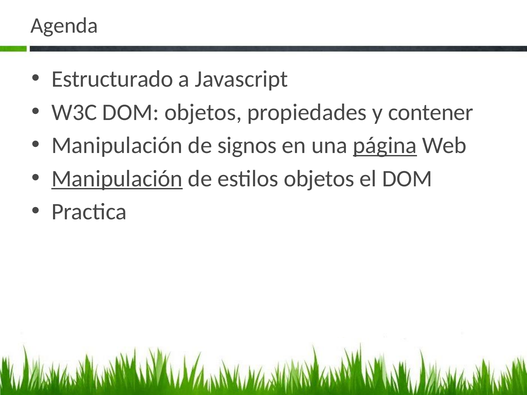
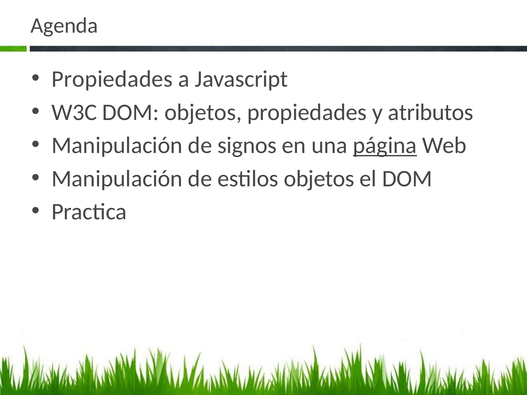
Estructurado at (112, 79): Estructurado -> Propiedades
contener: contener -> atributos
Manipulación at (117, 179) underline: present -> none
